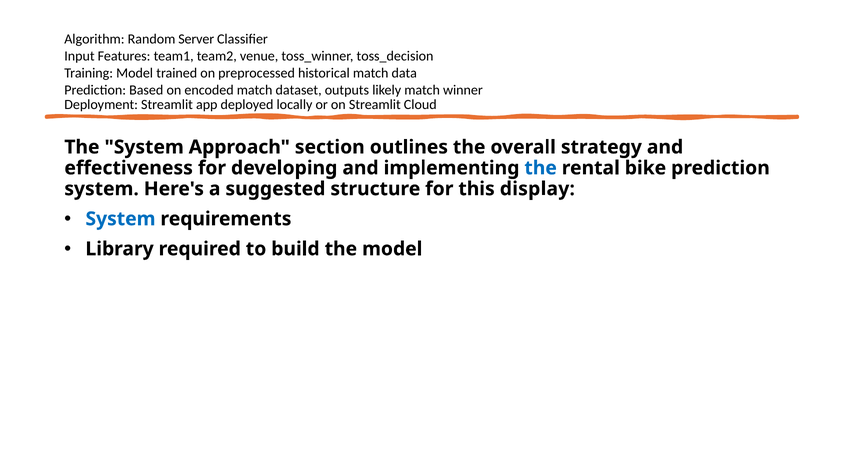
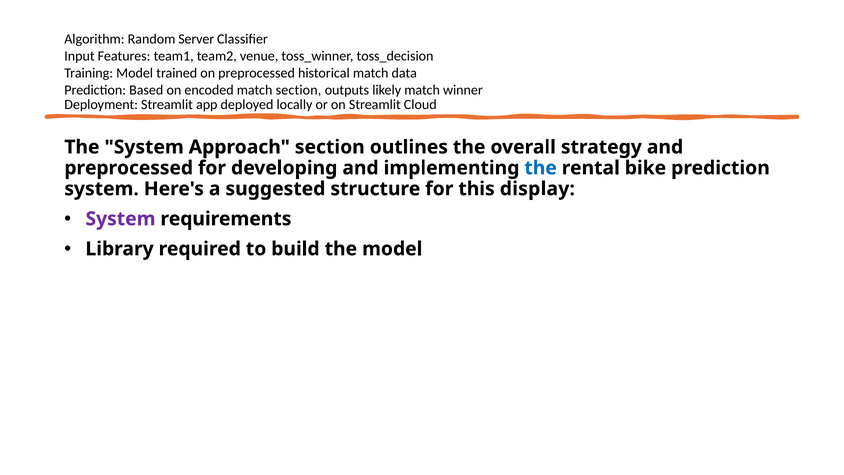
match dataset: dataset -> section
effectiveness at (129, 168): effectiveness -> preprocessed
System at (120, 219) colour: blue -> purple
